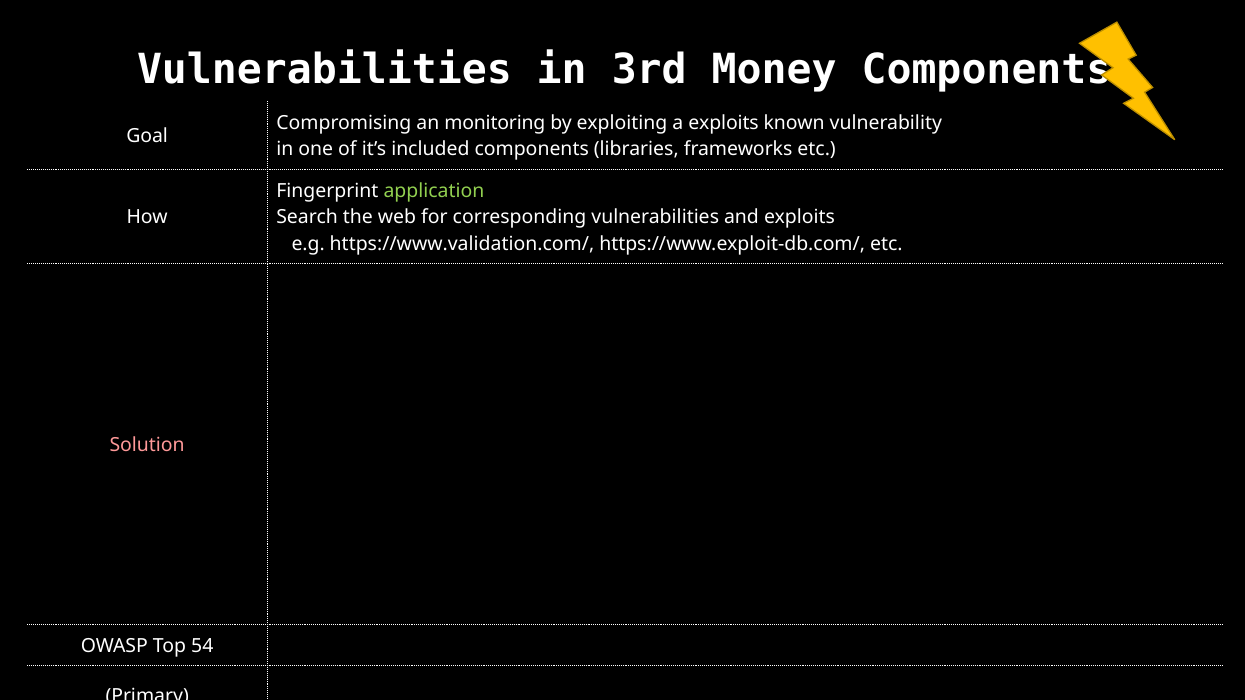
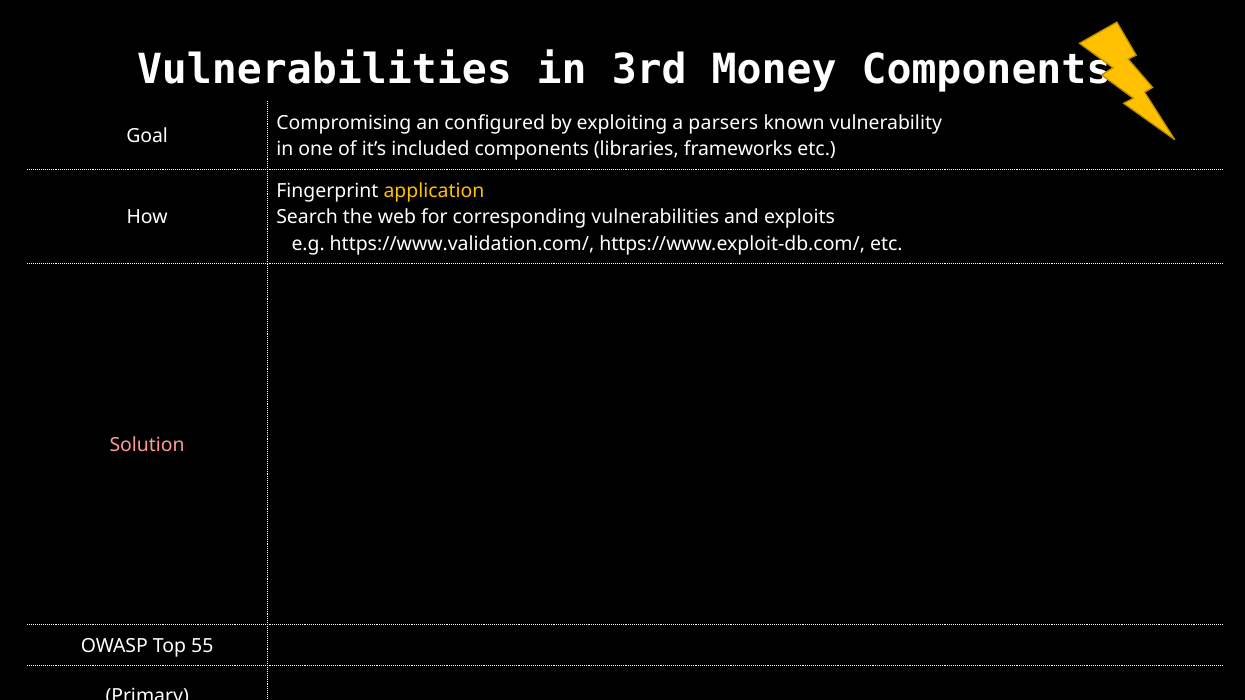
monitoring: monitoring -> configured
a exploits: exploits -> parsers
application colour: light green -> yellow
54: 54 -> 55
